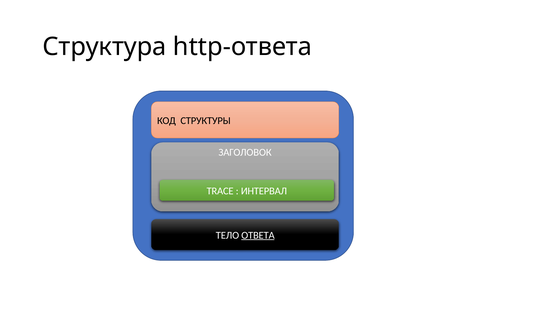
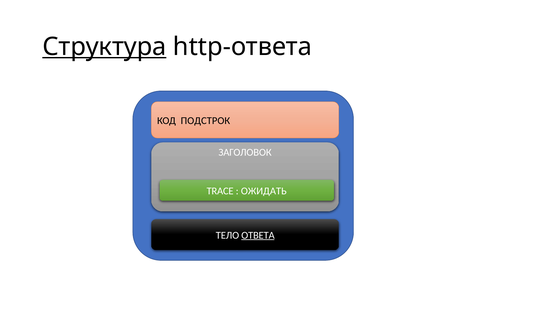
Структура underline: none -> present
СТРУКТУРЫ: СТРУКТУРЫ -> ПОДСТРОК
ИНТЕРВАЛ: ИНТЕРВАЛ -> ОЖИДАТЬ
